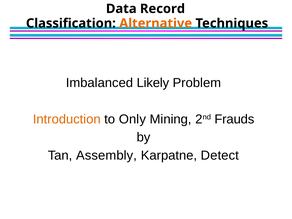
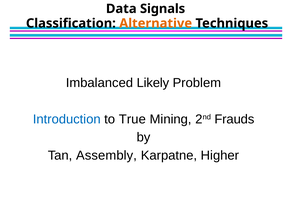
Record: Record -> Signals
Introduction colour: orange -> blue
Only: Only -> True
Detect: Detect -> Higher
